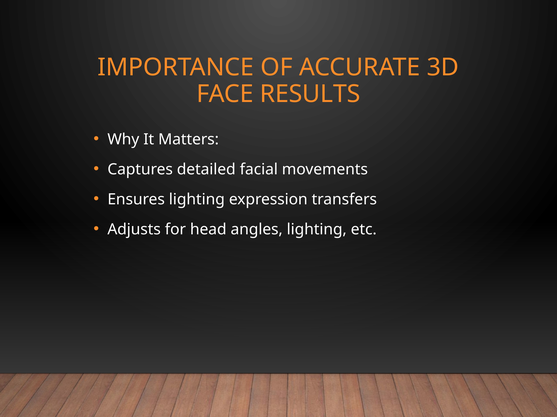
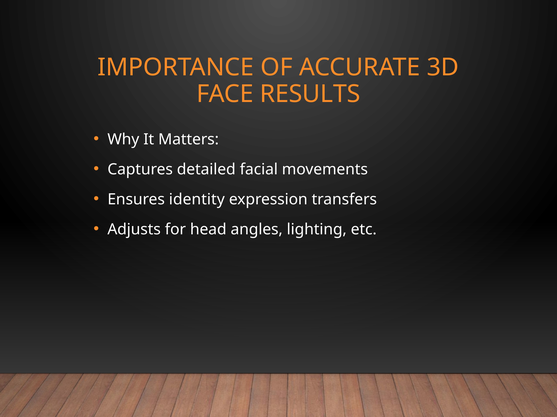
Ensures lighting: lighting -> identity
